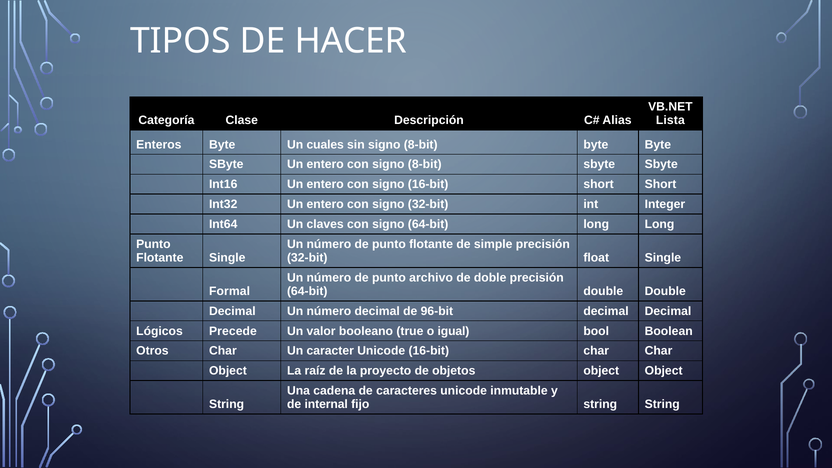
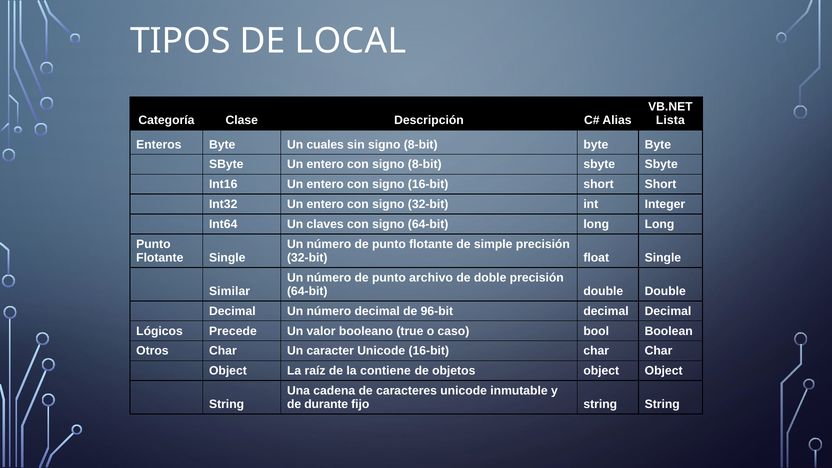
HACER: HACER -> LOCAL
Formal: Formal -> Similar
igual: igual -> caso
proyecto: proyecto -> contiene
internal: internal -> durante
